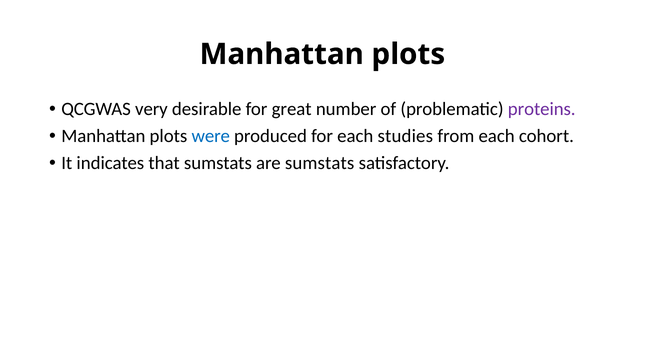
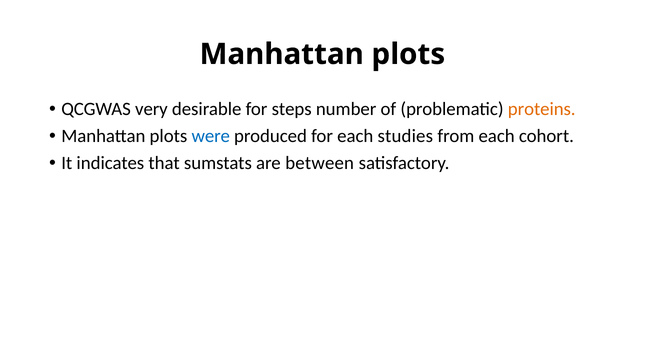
great: great -> steps
proteins colour: purple -> orange
are sumstats: sumstats -> between
